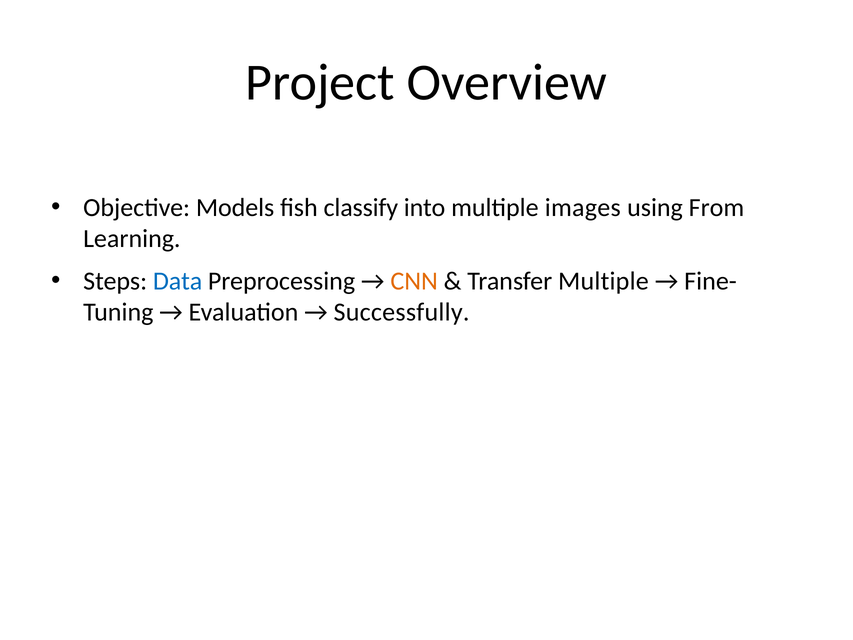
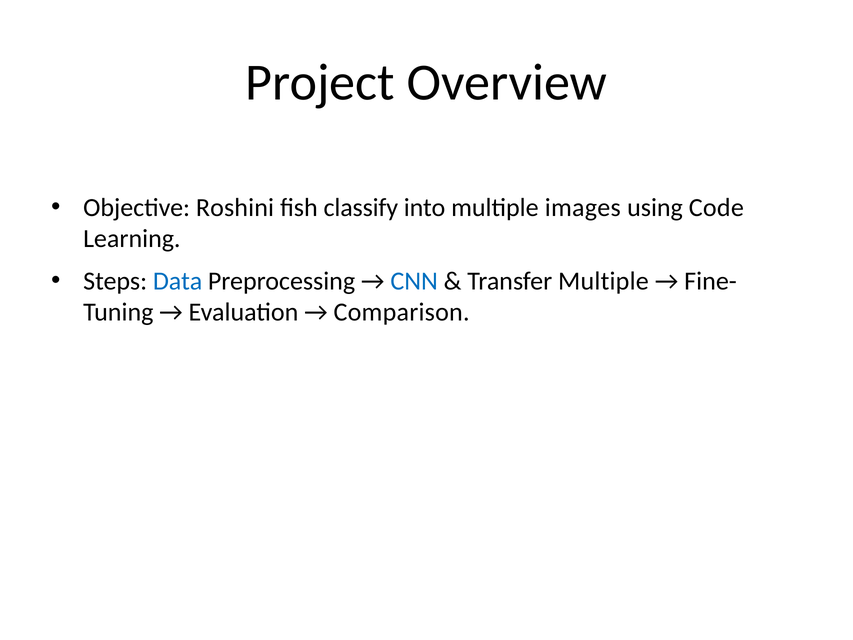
Models: Models -> Roshini
From: From -> Code
CNN colour: orange -> blue
Successfully: Successfully -> Comparison
